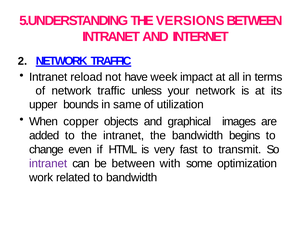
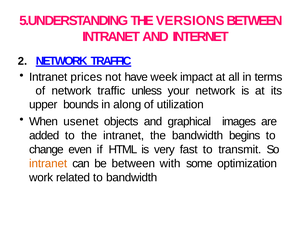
reload: reload -> prices
same: same -> along
copper: copper -> usenet
intranet at (48, 163) colour: purple -> orange
